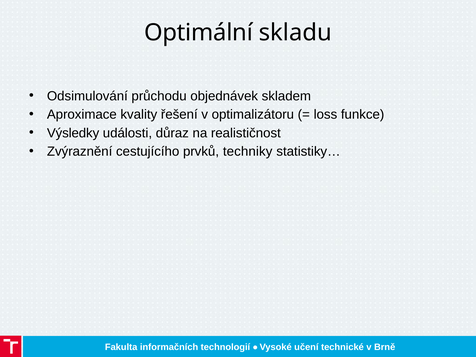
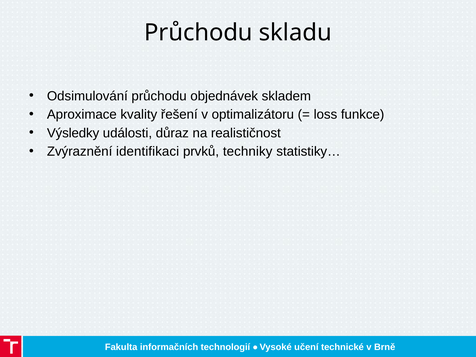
Optimální at (199, 33): Optimální -> Průchodu
cestujícího: cestujícího -> identifikaci
